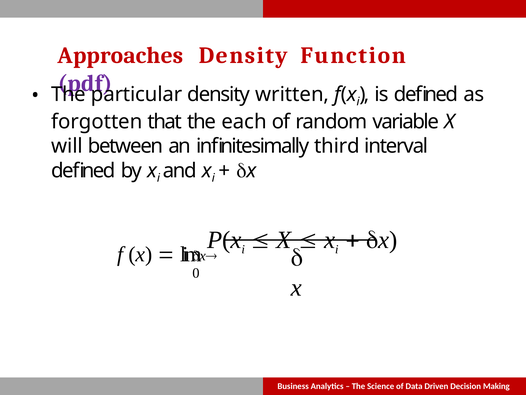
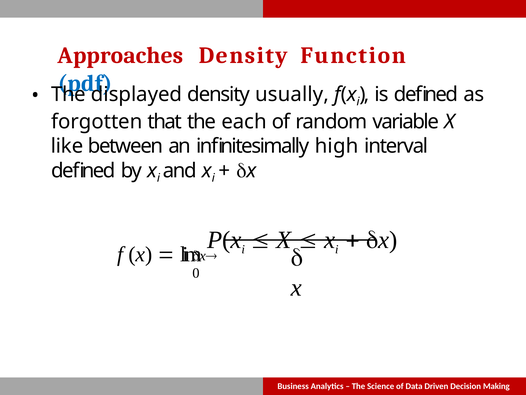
pdf colour: purple -> blue
particular: particular -> displayed
written: written -> usually
will: will -> like
third: third -> high
